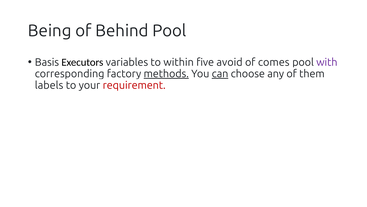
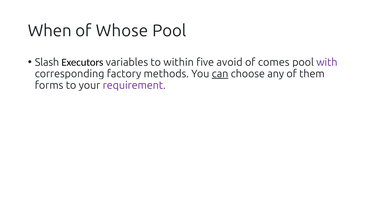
Being: Being -> When
Behind: Behind -> Whose
Basis: Basis -> Slash
methods underline: present -> none
labels: labels -> forms
requirement colour: red -> purple
